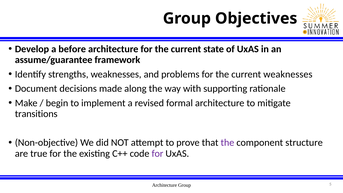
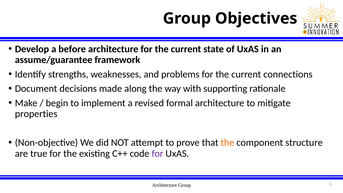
current weaknesses: weaknesses -> connections
transitions: transitions -> properties
the at (227, 143) colour: purple -> orange
